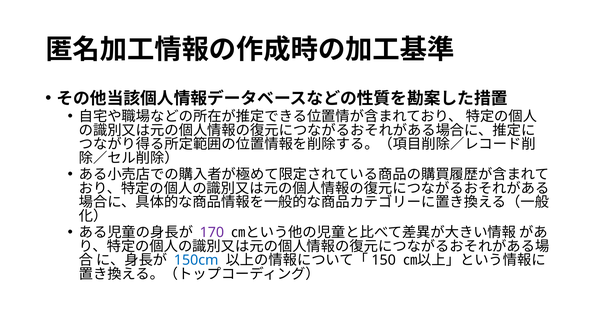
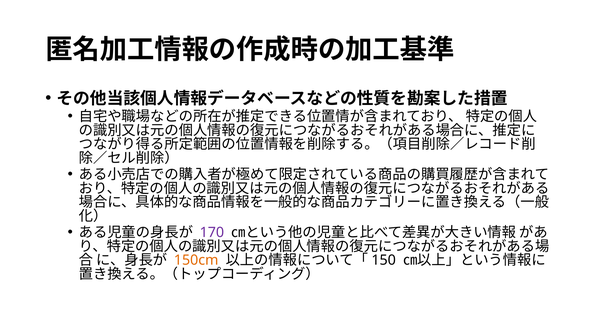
150cm colour: blue -> orange
